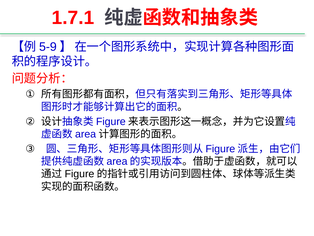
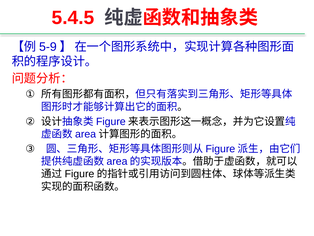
1.7.1: 1.7.1 -> 5.4.5
